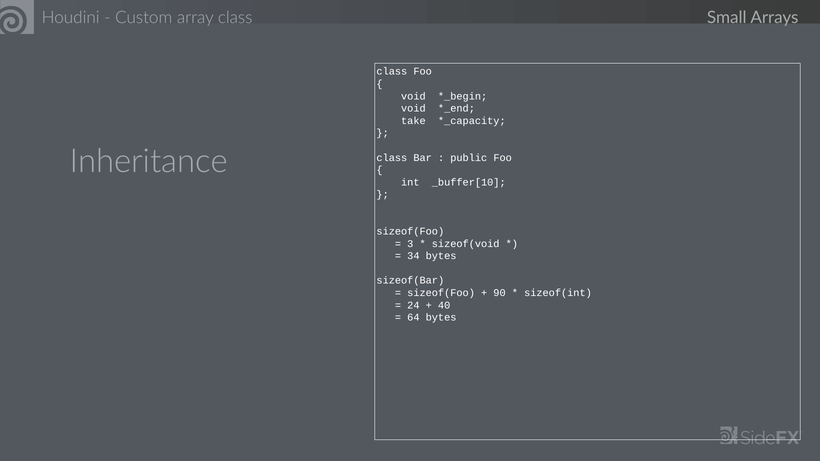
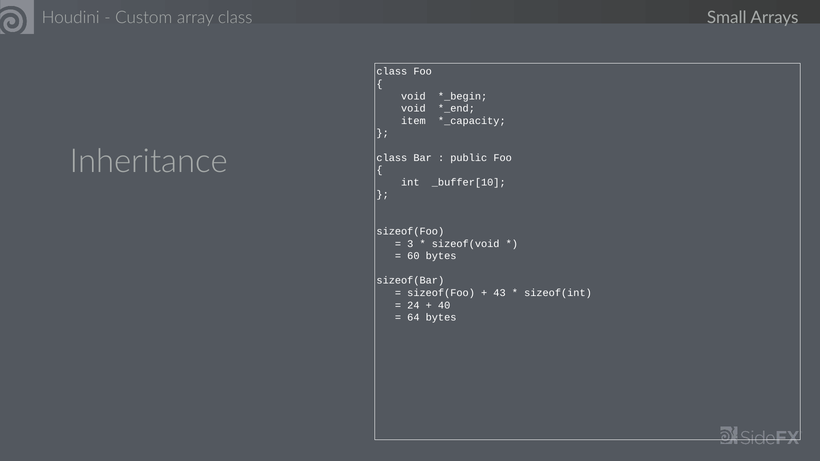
take: take -> item
34: 34 -> 60
90: 90 -> 43
